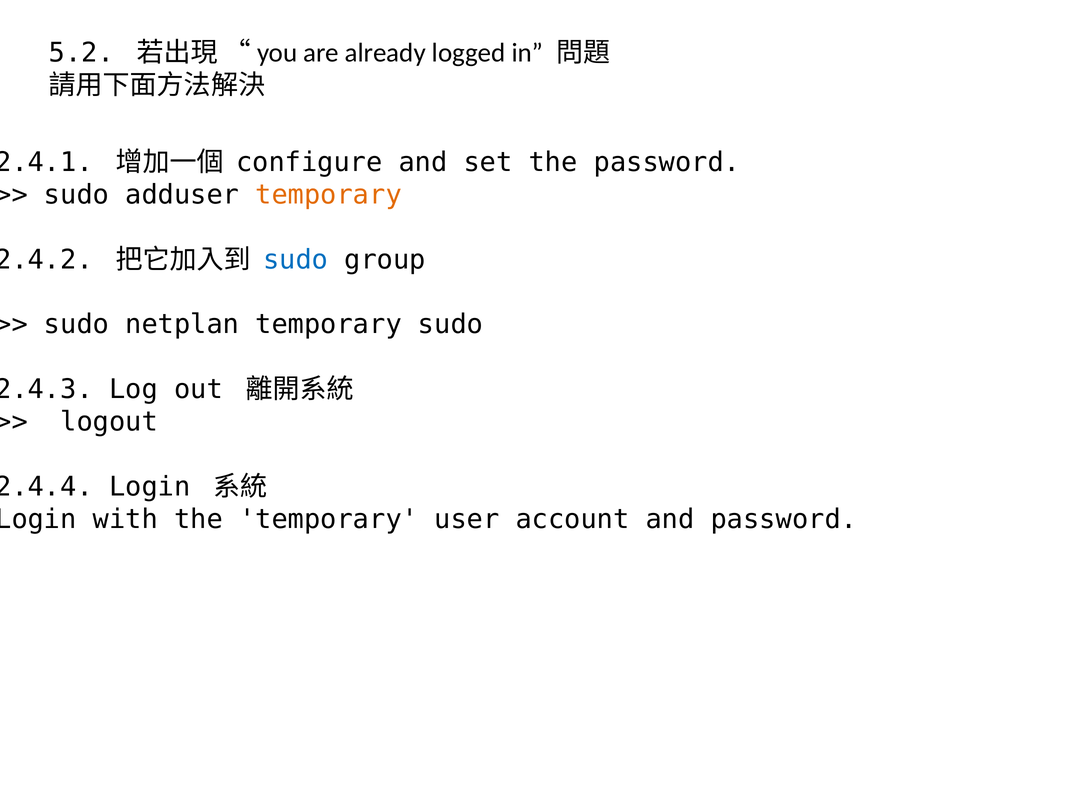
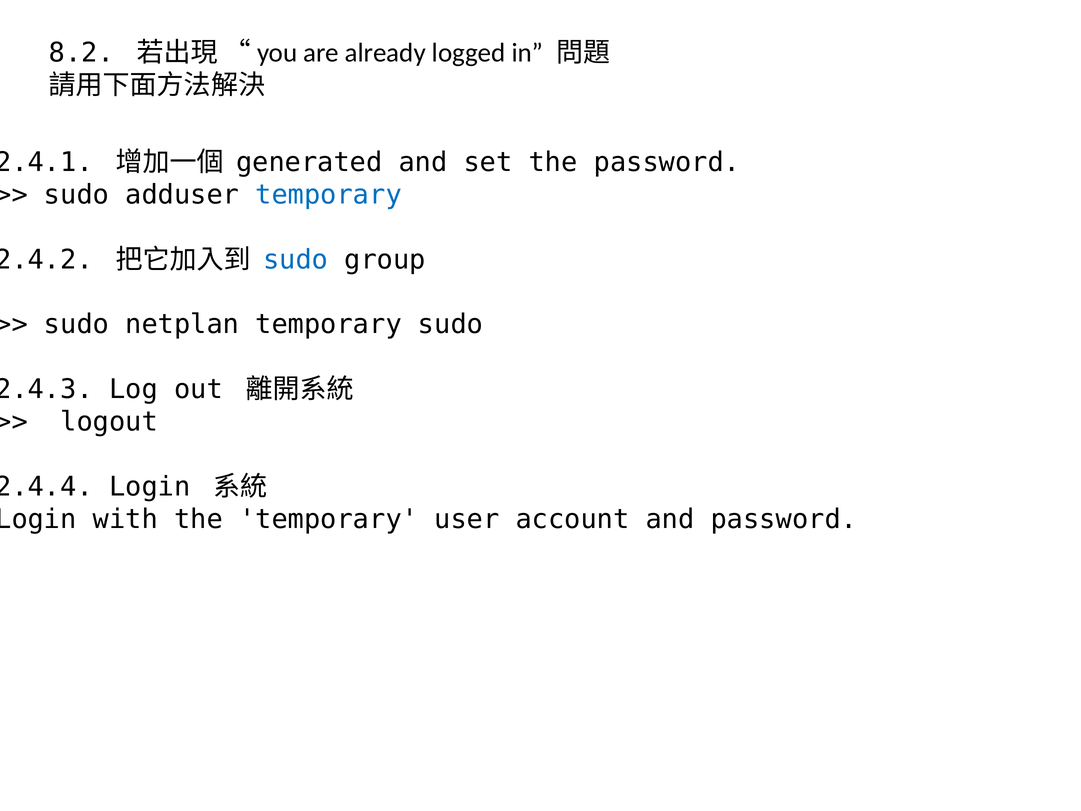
5.2: 5.2 -> 8.2
configure: configure -> generated
temporary at (329, 195) colour: orange -> blue
